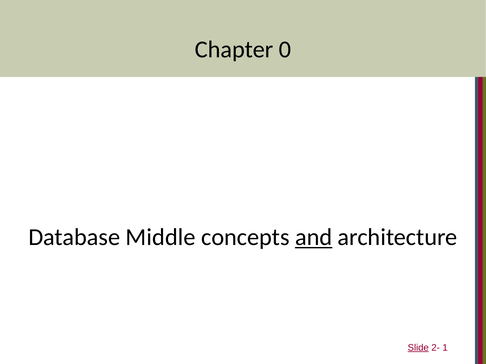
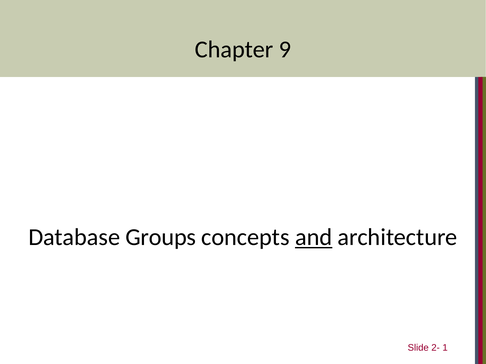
0: 0 -> 9
Middle: Middle -> Groups
Slide underline: present -> none
